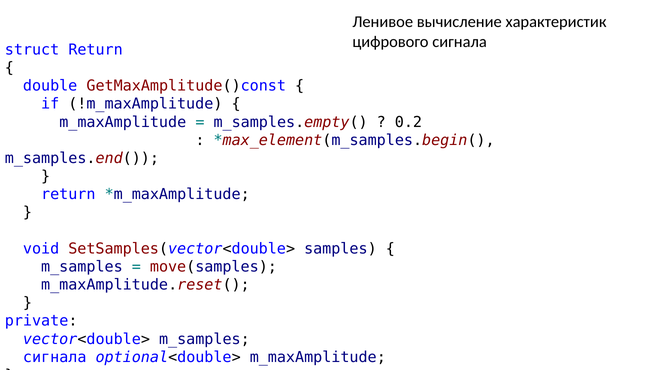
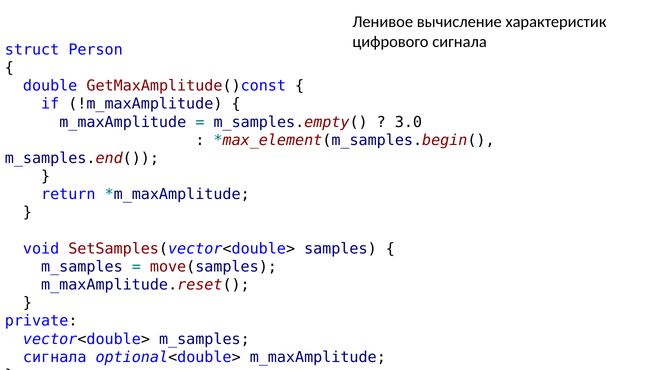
struct Return: Return -> Person
0.2: 0.2 -> 3.0
